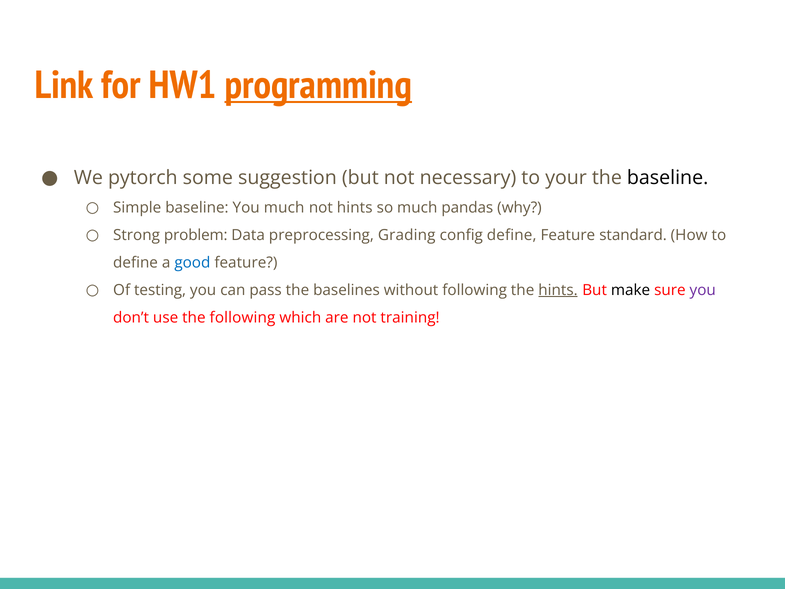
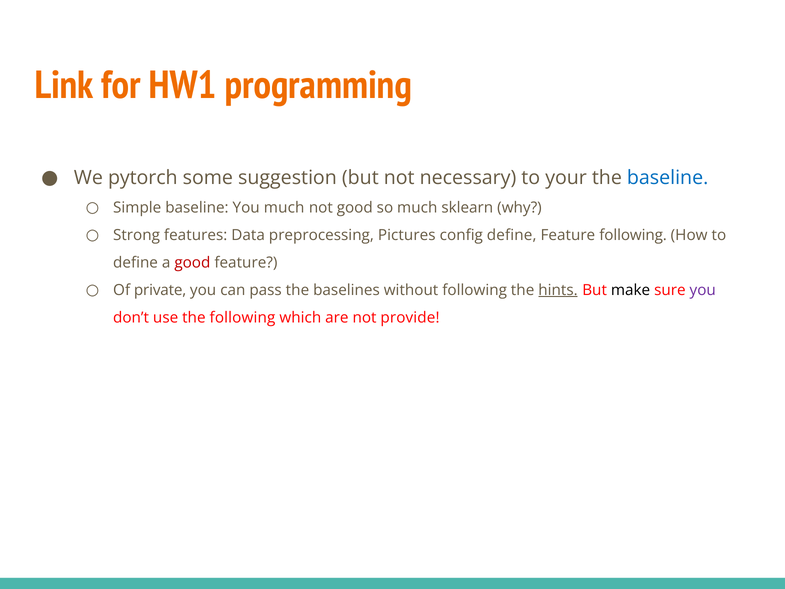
programming underline: present -> none
baseline at (668, 178) colour: black -> blue
not hints: hints -> good
pandas: pandas -> sklearn
problem: problem -> features
Grading: Grading -> Pictures
Feature standard: standard -> following
good at (192, 262) colour: blue -> red
testing: testing -> private
training: training -> provide
